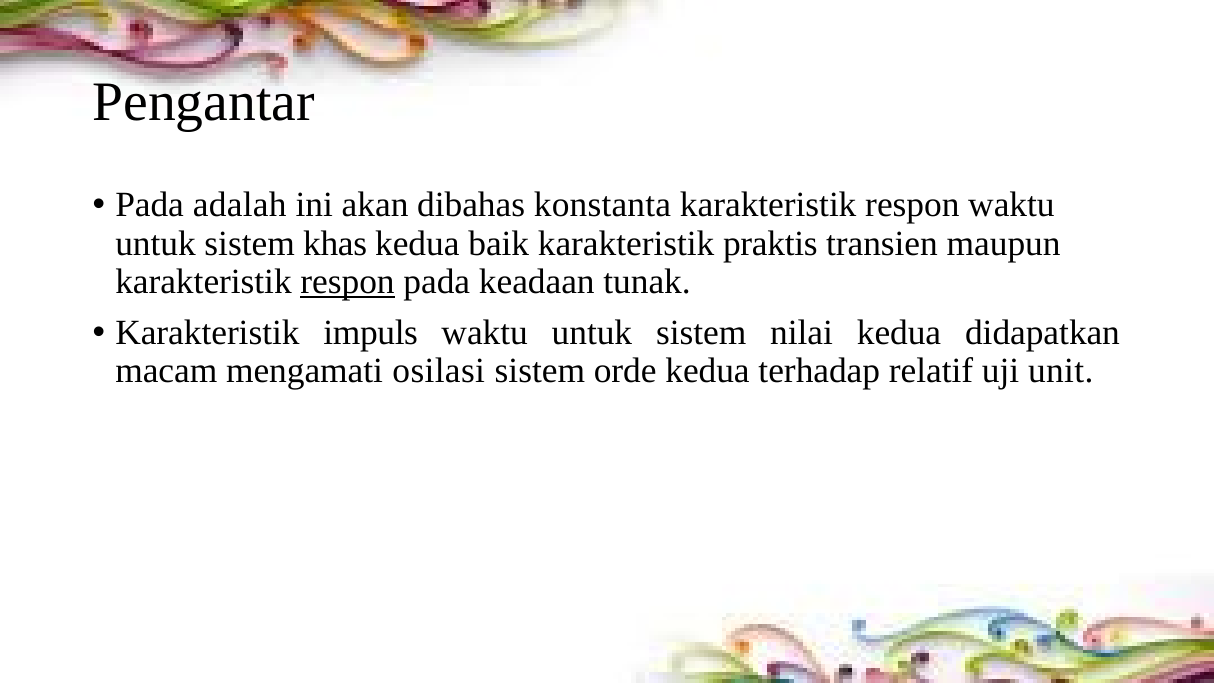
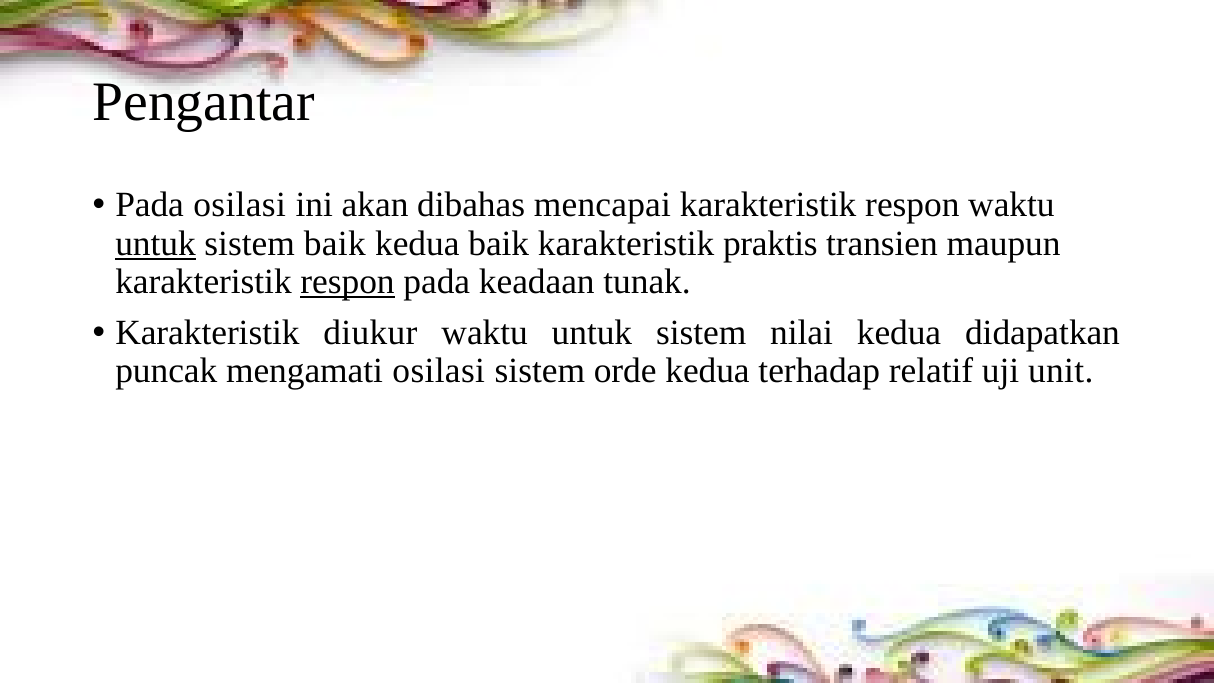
Pada adalah: adalah -> osilasi
konstanta: konstanta -> mencapai
untuk at (156, 244) underline: none -> present
sistem khas: khas -> baik
impuls: impuls -> diukur
macam: macam -> puncak
